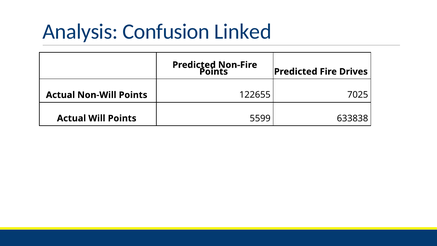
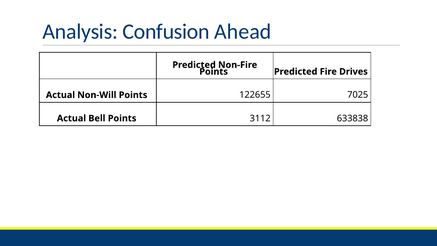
Linked: Linked -> Ahead
Will: Will -> Bell
5599: 5599 -> 3112
